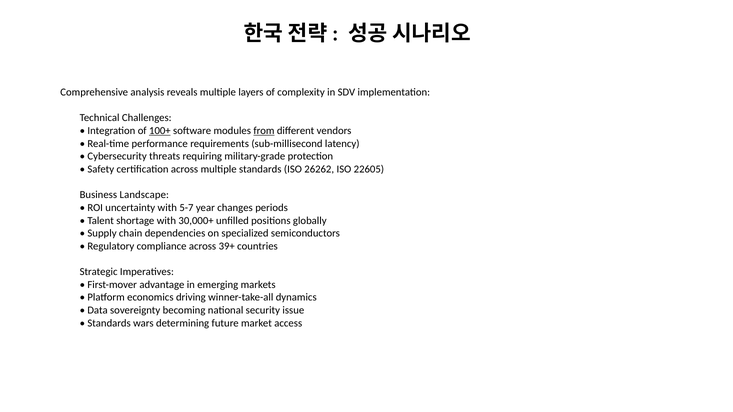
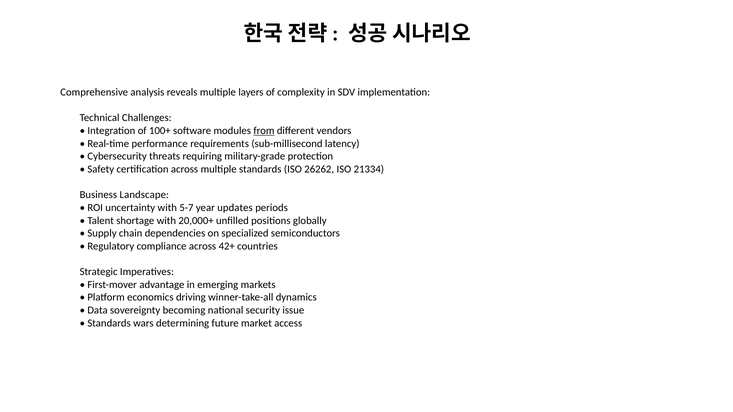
100+ underline: present -> none
22605: 22605 -> 21334
changes: changes -> updates
30,000+: 30,000+ -> 20,000+
39+: 39+ -> 42+
